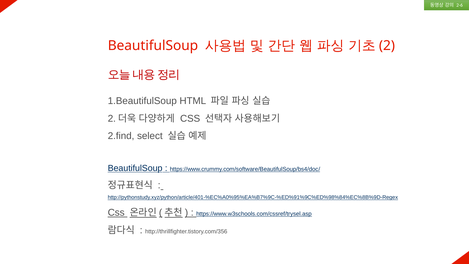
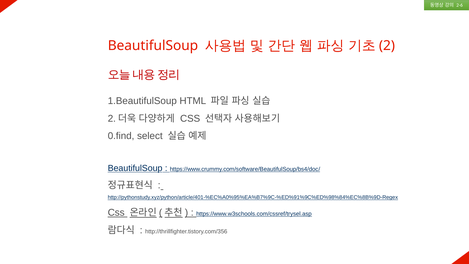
2.find: 2.find -> 0.find
